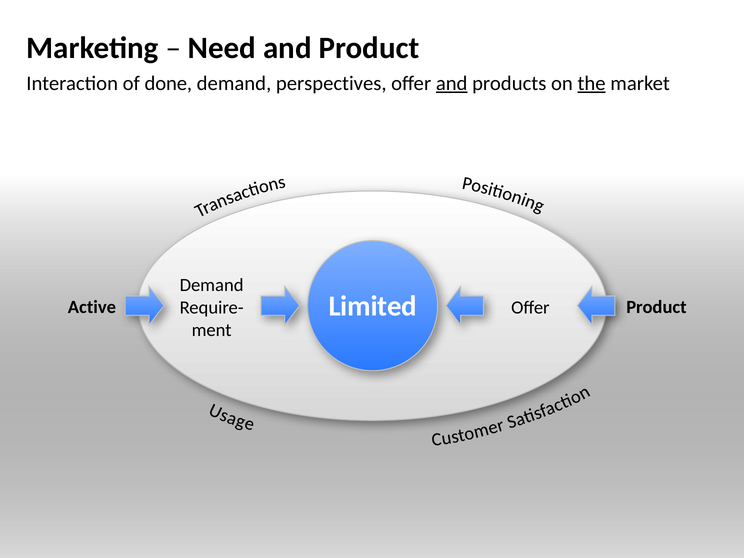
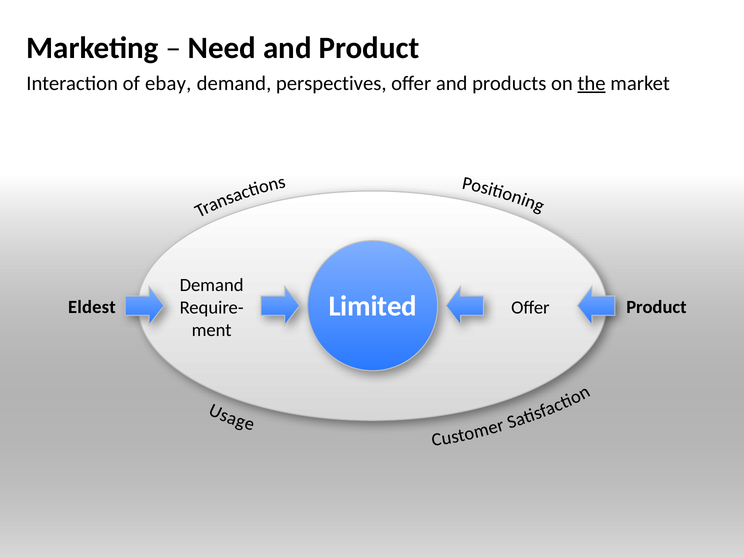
done: done -> ebay
and at (452, 83) underline: present -> none
Active: Active -> Eldest
